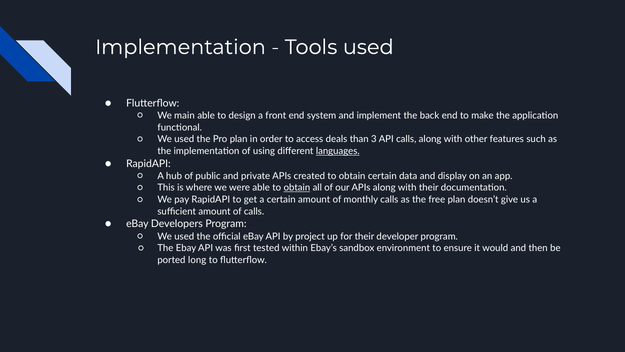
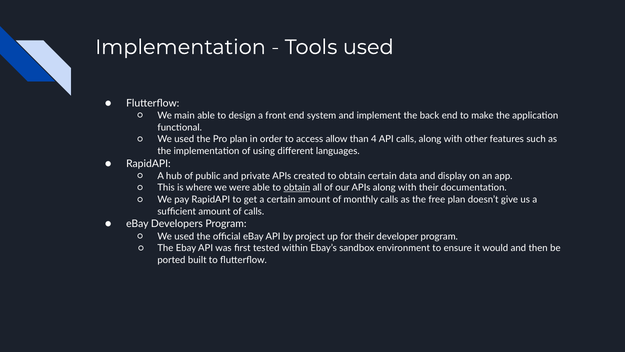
deals: deals -> allow
3: 3 -> 4
languages underline: present -> none
long: long -> built
